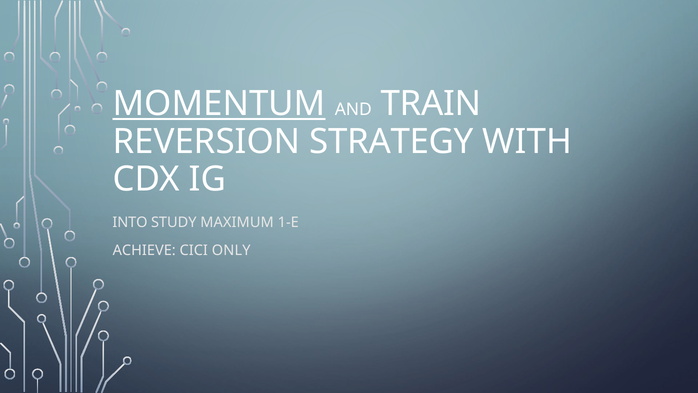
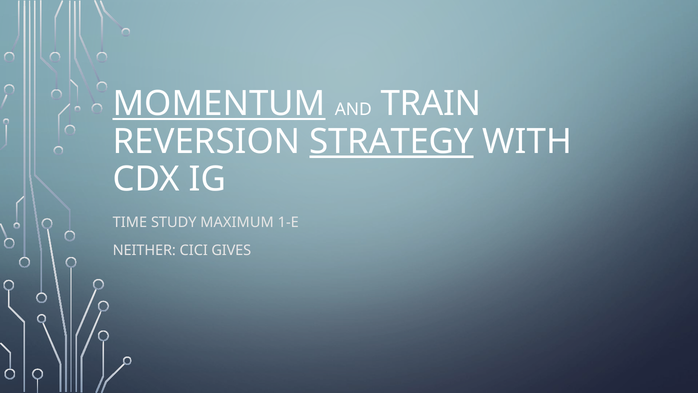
STRATEGY underline: none -> present
INTO: INTO -> TIME
ACHIEVE: ACHIEVE -> NEITHER
ONLY: ONLY -> GIVES
